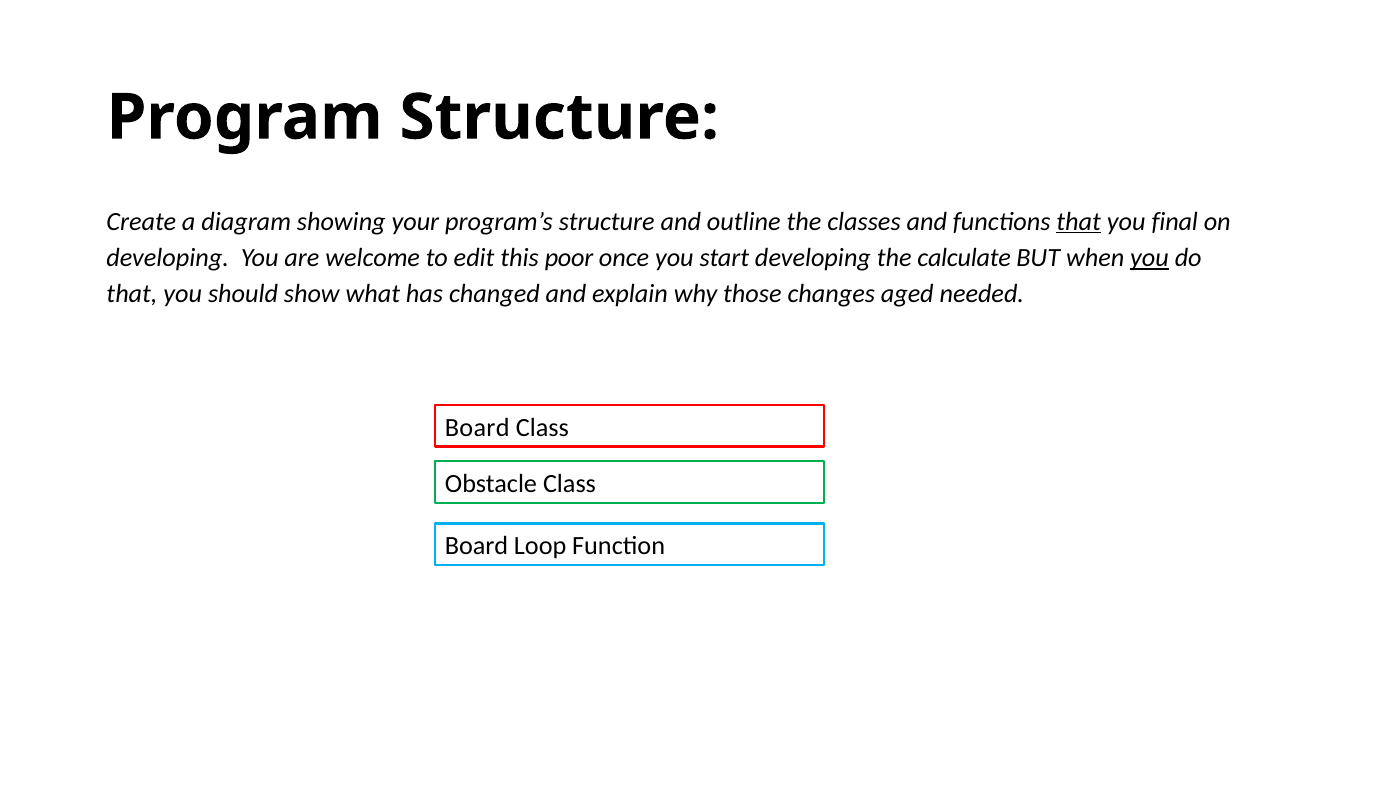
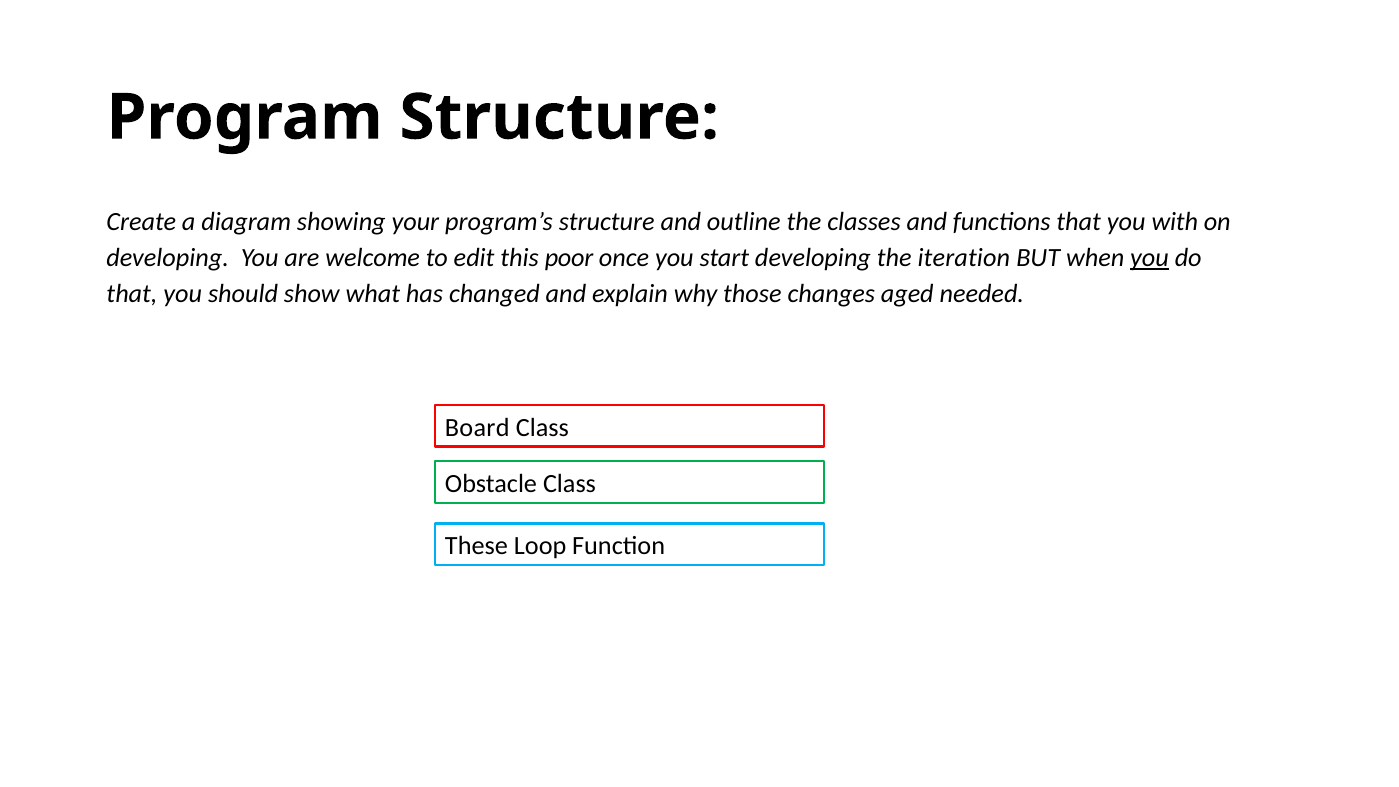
that at (1079, 221) underline: present -> none
final: final -> with
calculate: calculate -> iteration
Board at (477, 546): Board -> These
